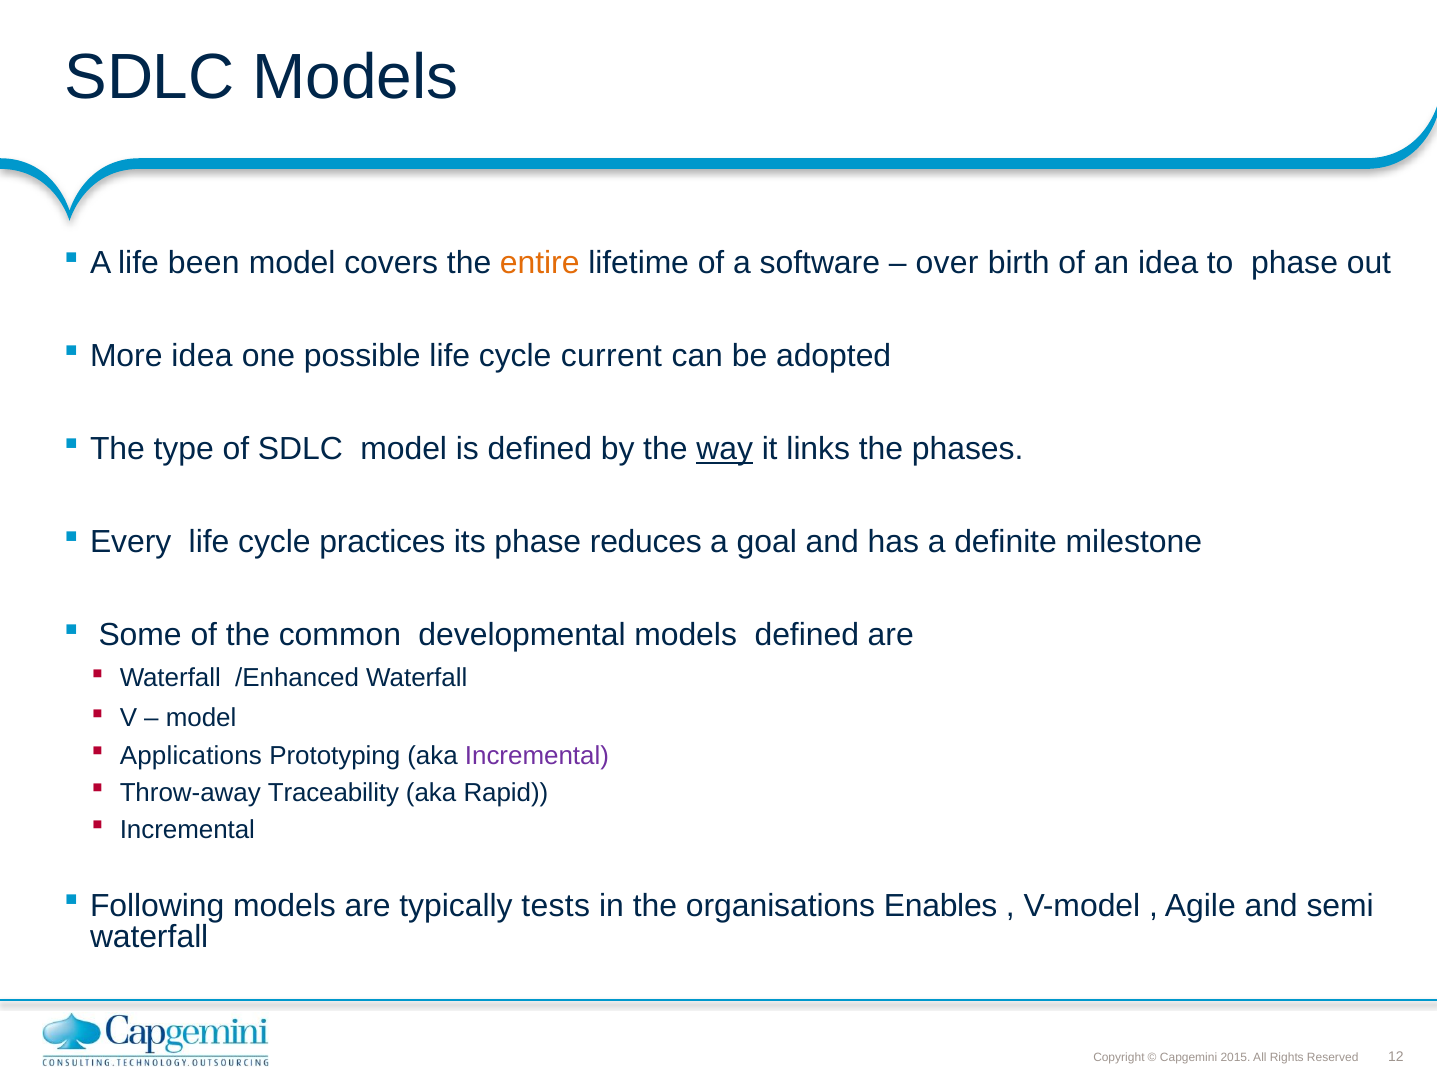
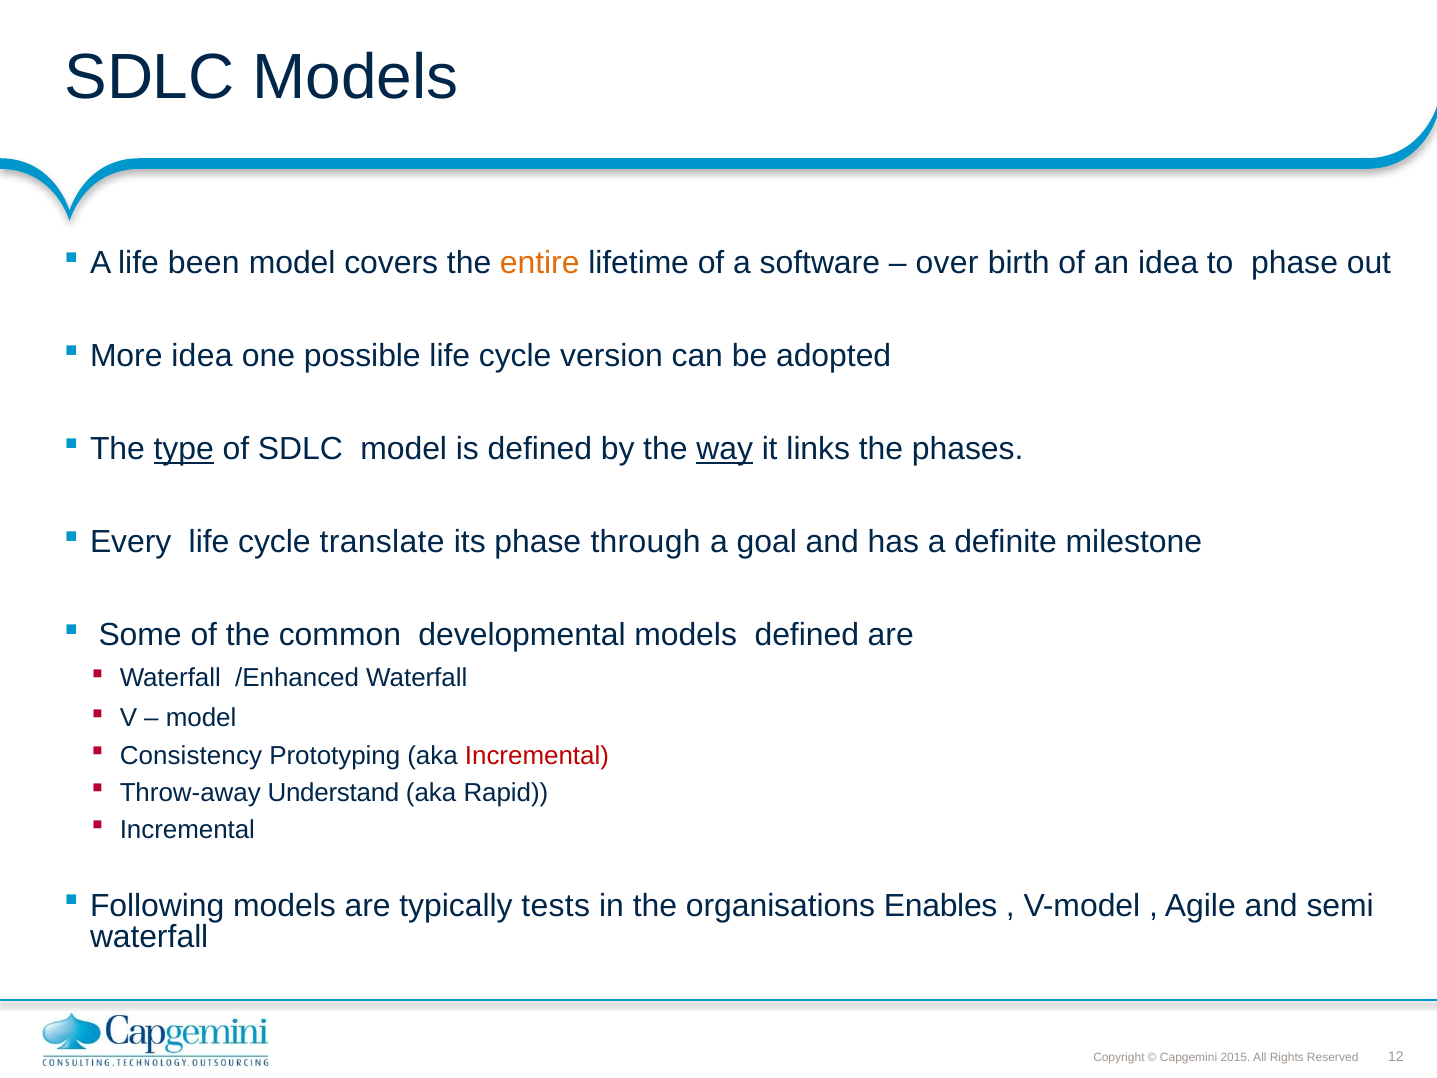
current: current -> version
type underline: none -> present
practices: practices -> translate
reduces: reduces -> through
Applications: Applications -> Consistency
Incremental at (537, 756) colour: purple -> red
Traceability: Traceability -> Understand
